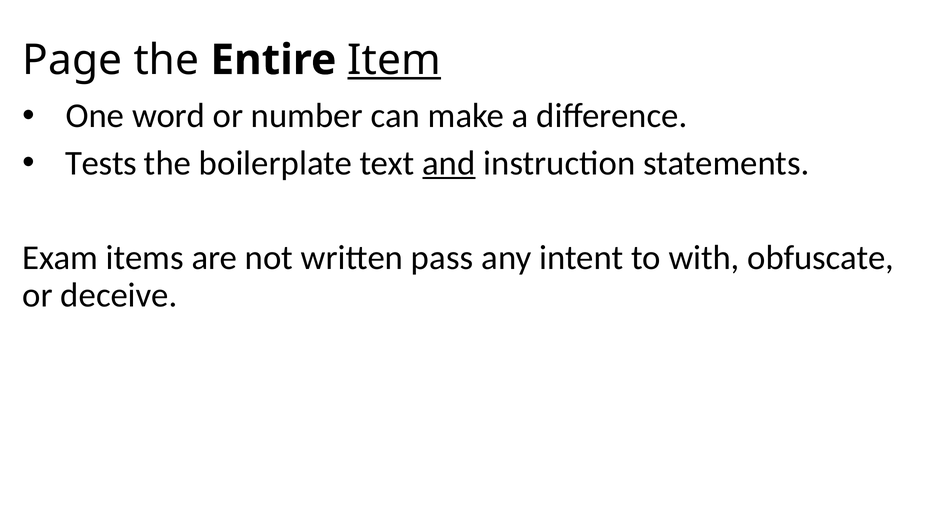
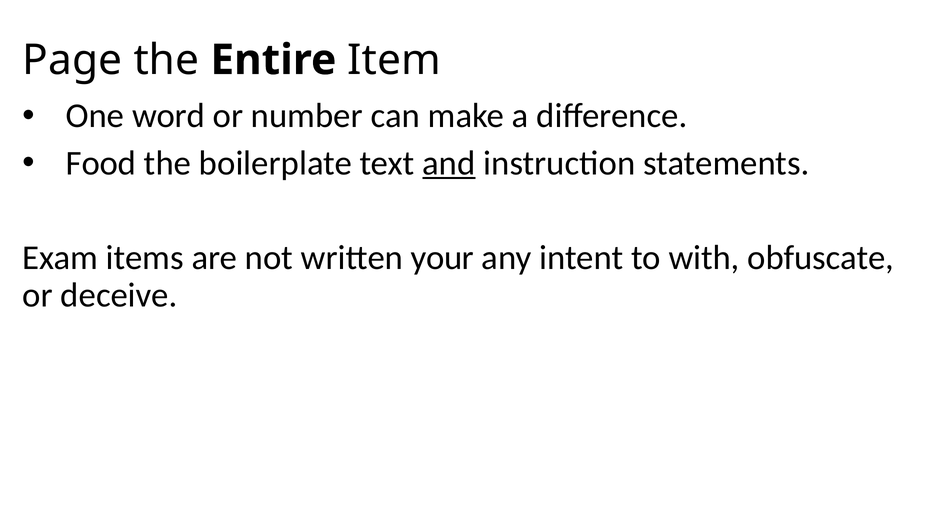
Item underline: present -> none
Tests: Tests -> Food
pass: pass -> your
